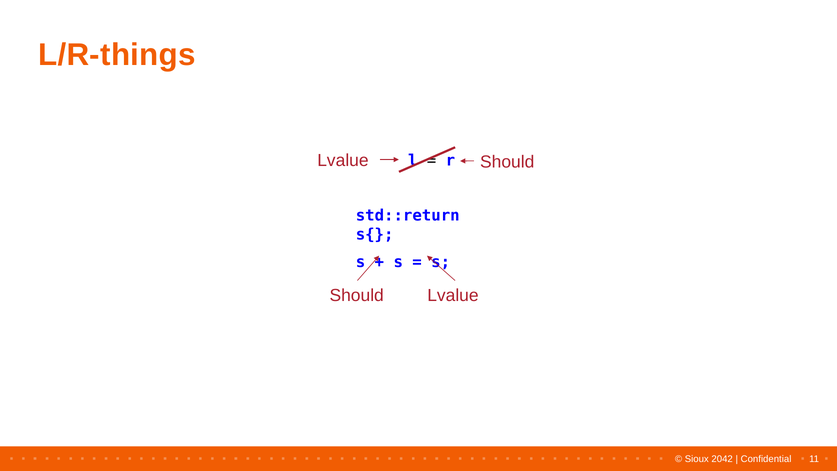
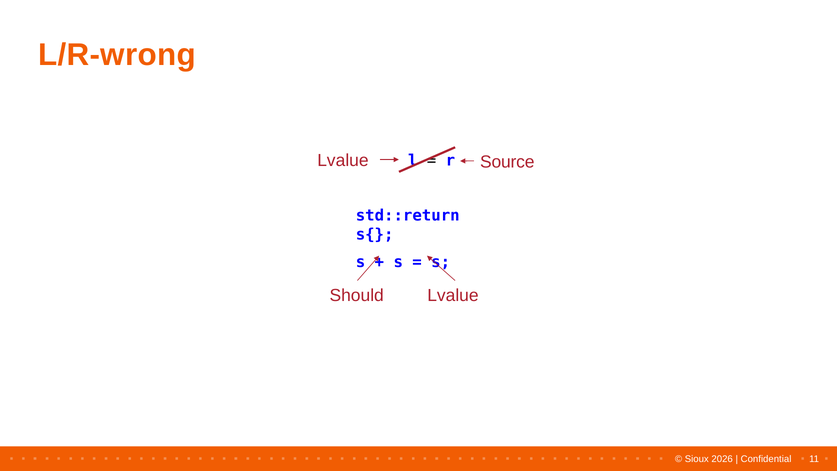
L/R-things: L/R-things -> L/R-wrong
Should at (507, 162): Should -> Source
2042: 2042 -> 2026
